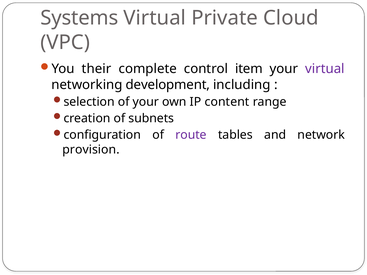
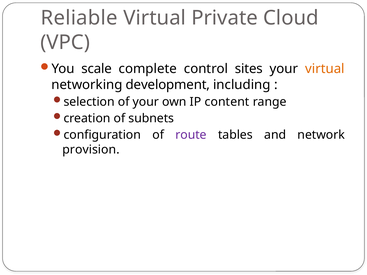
Systems: Systems -> Reliable
their: their -> scale
item: item -> sites
virtual at (325, 69) colour: purple -> orange
